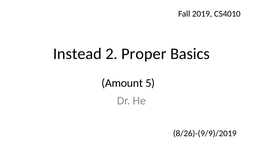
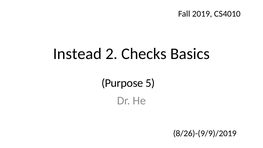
Proper: Proper -> Checks
Amount: Amount -> Purpose
